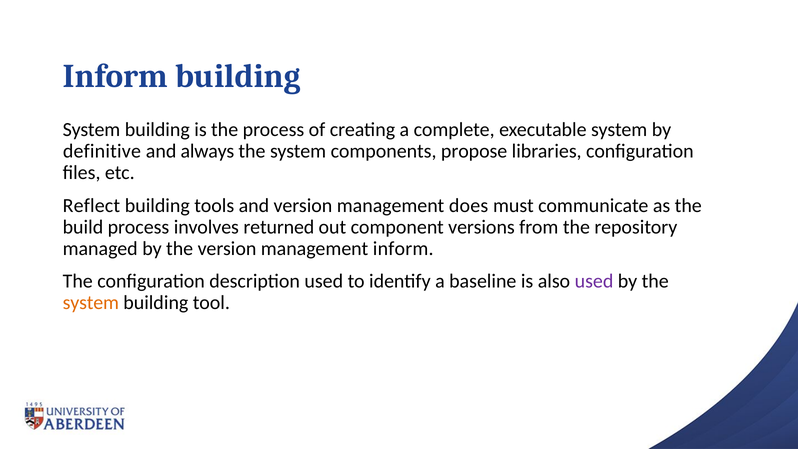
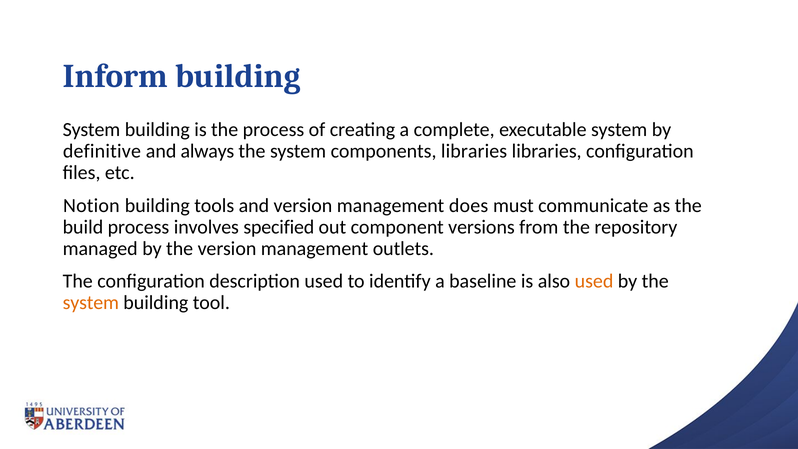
components propose: propose -> libraries
Reflect: Reflect -> Notion
returned: returned -> specified
management inform: inform -> outlets
used at (594, 281) colour: purple -> orange
